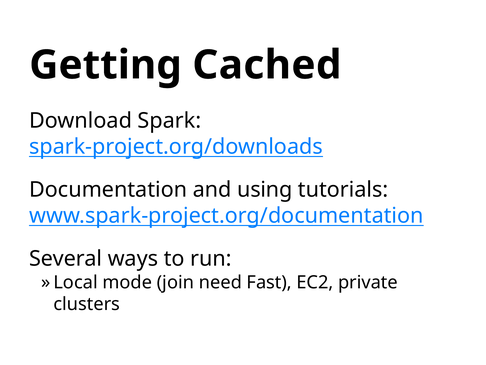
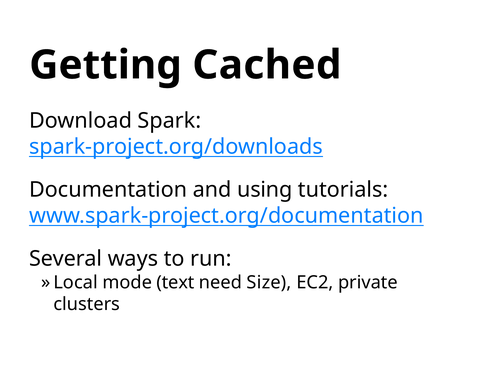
join: join -> text
Fast: Fast -> Size
